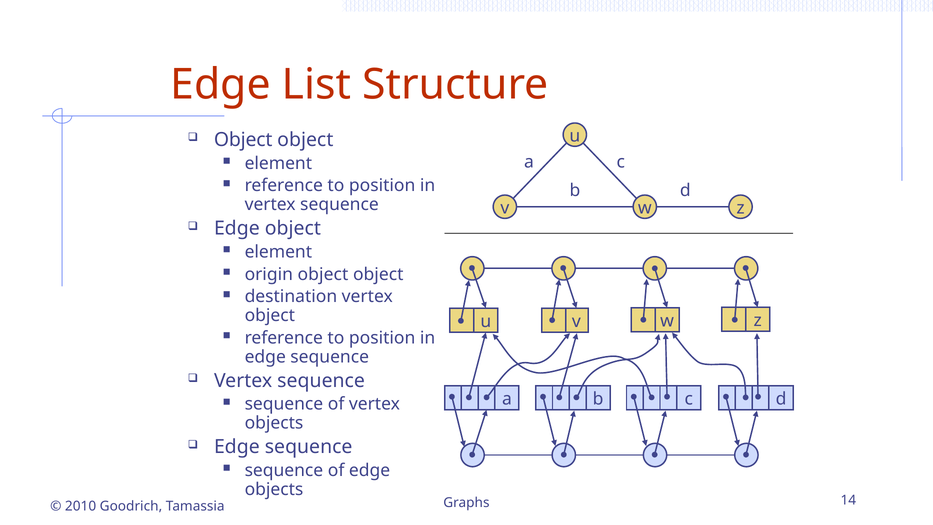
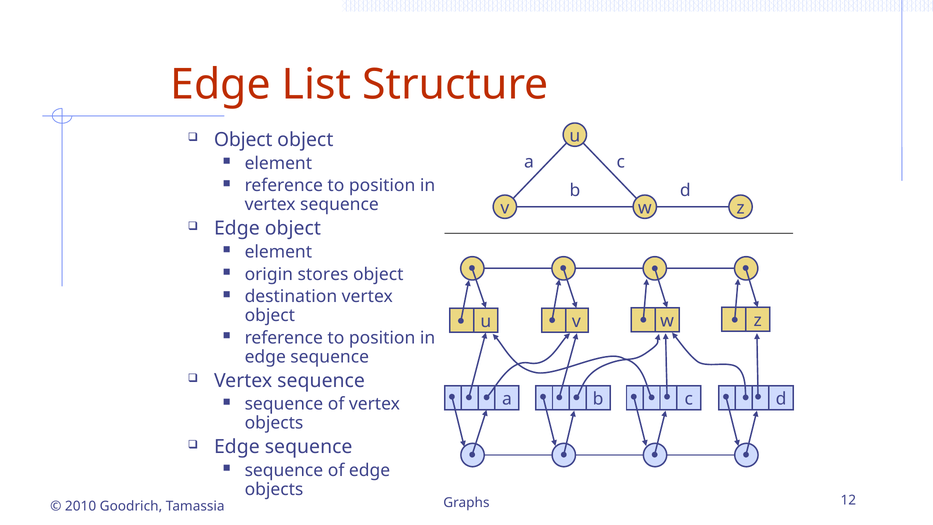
origin object: object -> stores
14: 14 -> 12
